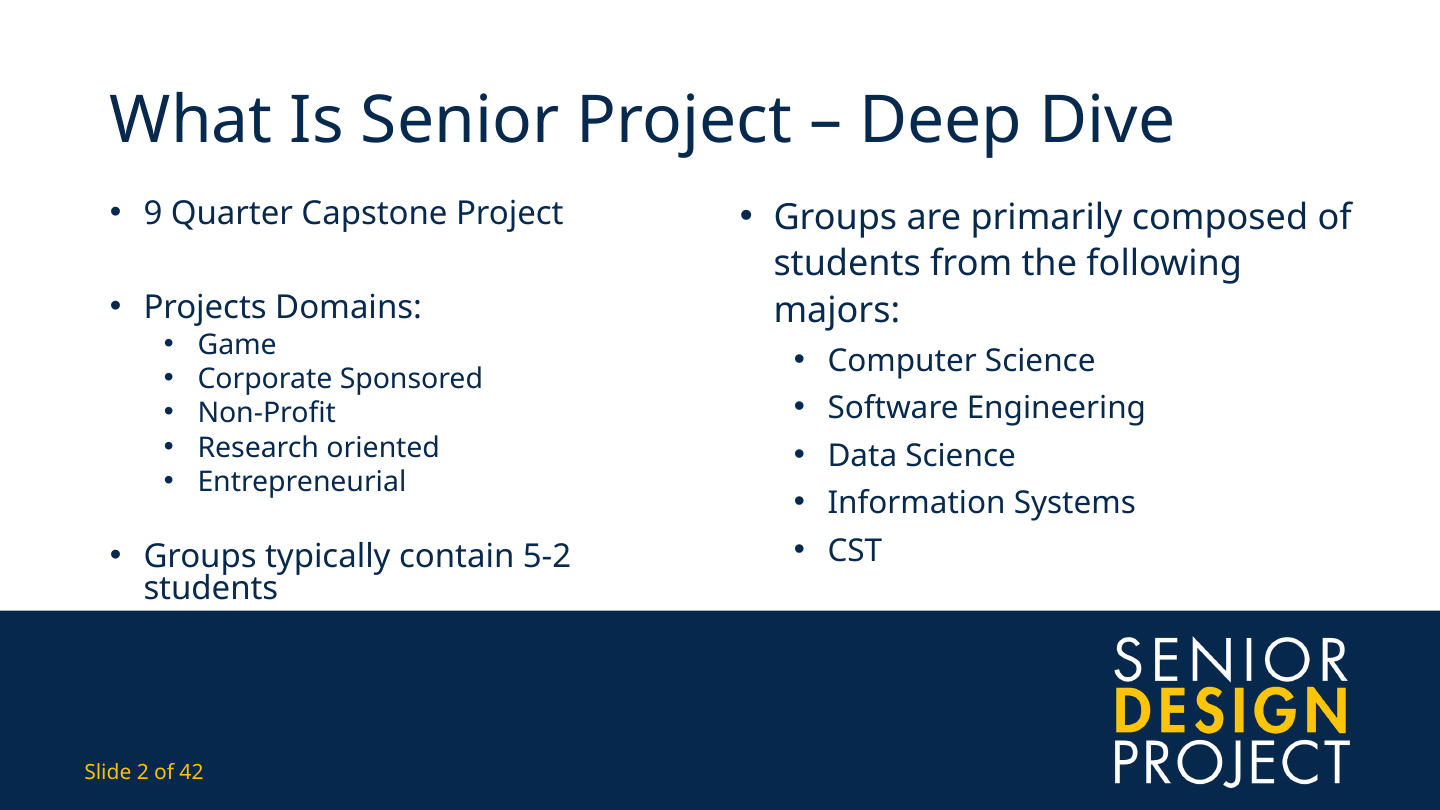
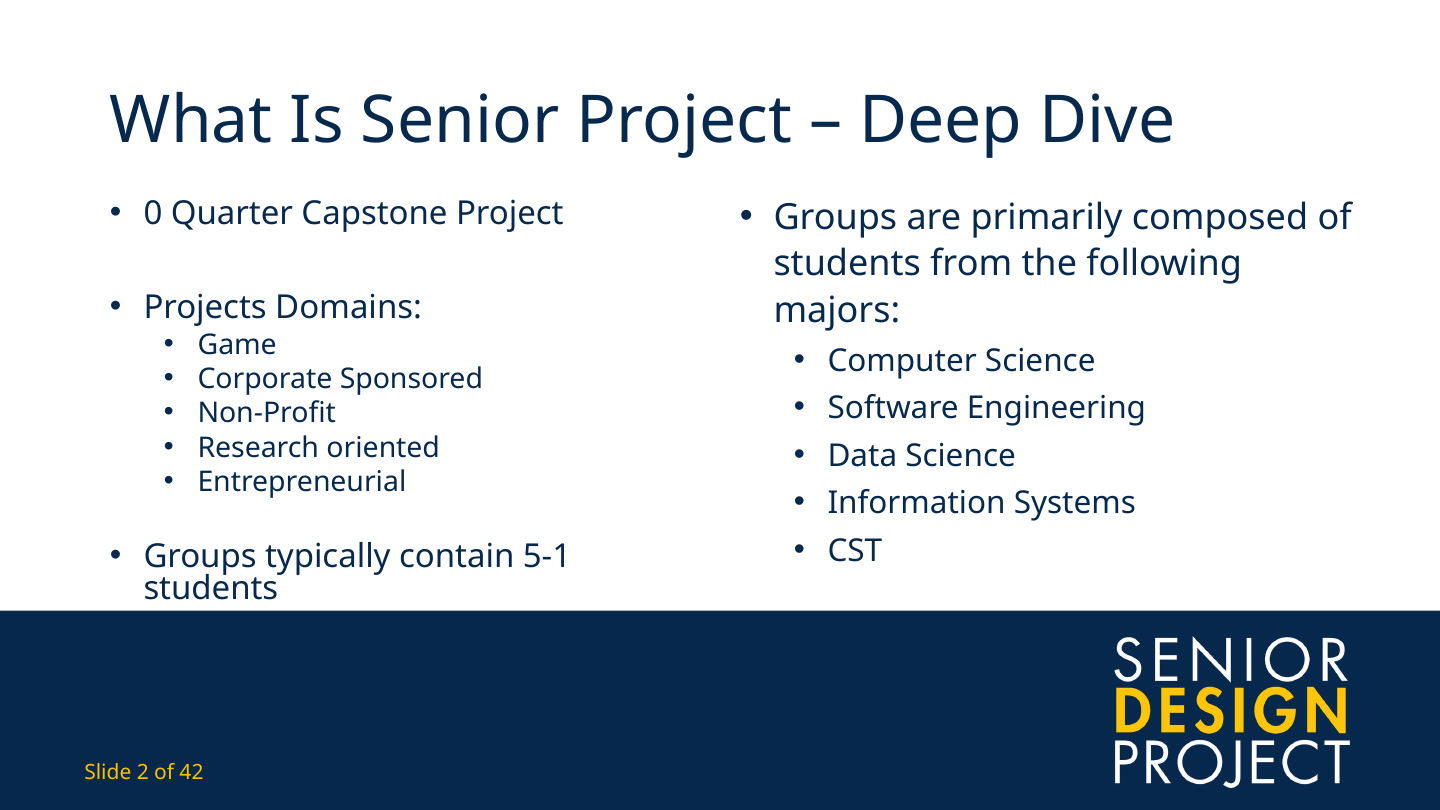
9: 9 -> 0
5-2: 5-2 -> 5-1
